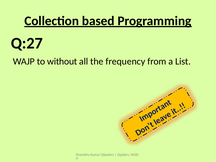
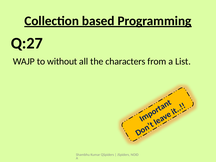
frequency: frequency -> characters
